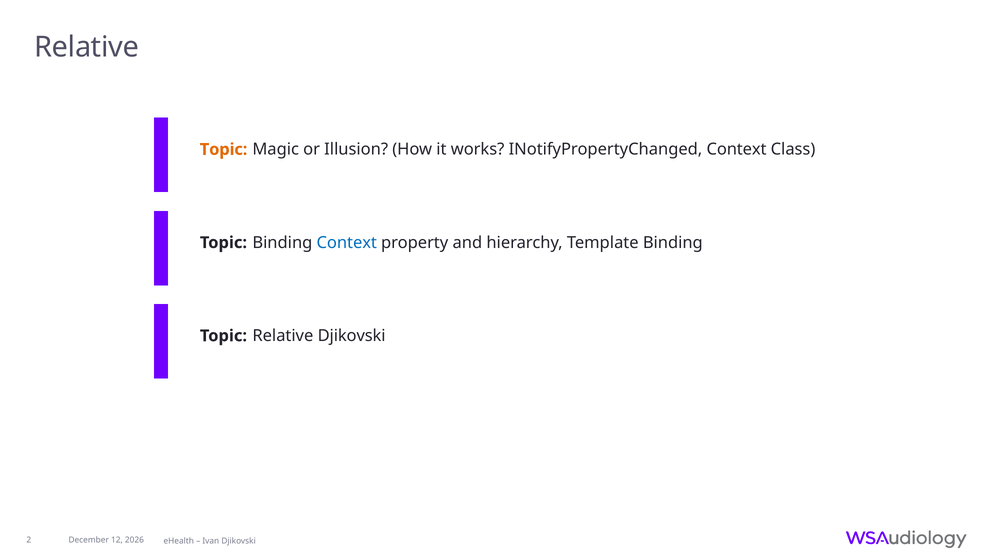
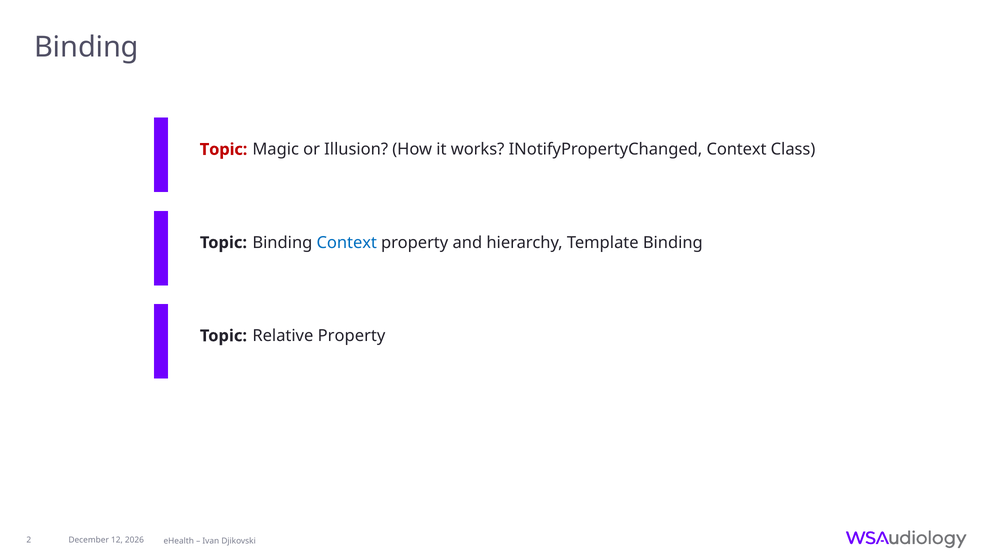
Relative at (87, 47): Relative -> Binding
Topic at (224, 149) colour: orange -> red
Relative Djikovski: Djikovski -> Property
